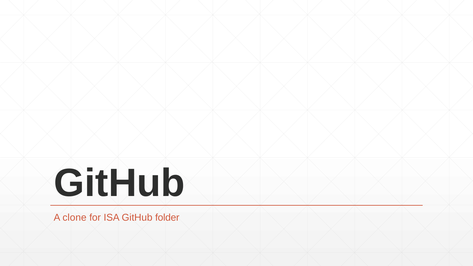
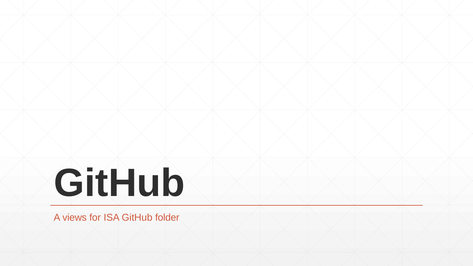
clone: clone -> views
